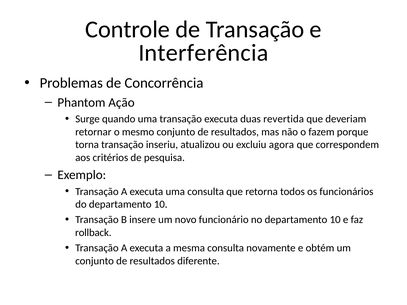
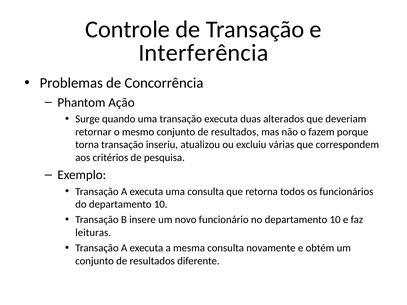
revertida: revertida -> alterados
agora: agora -> várias
rollback: rollback -> leituras
